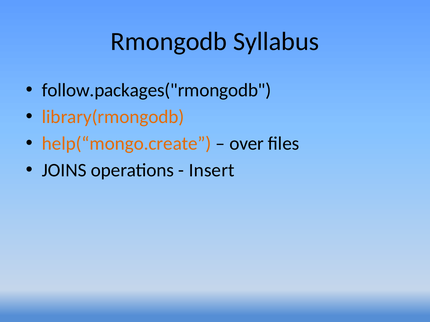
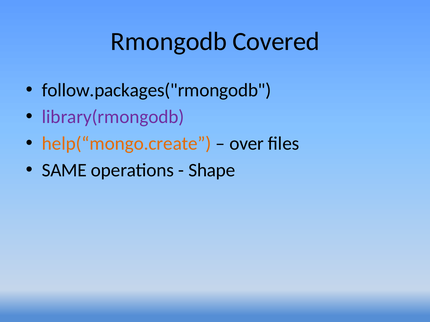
Syllabus: Syllabus -> Covered
library(rmongodb colour: orange -> purple
JOINS: JOINS -> SAME
Insert: Insert -> Shape
